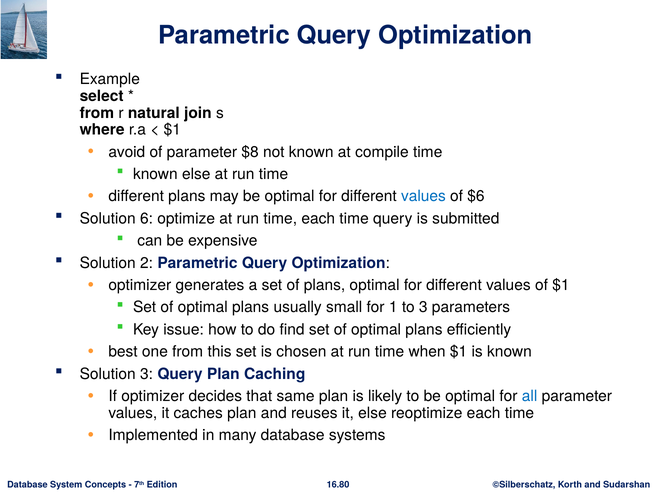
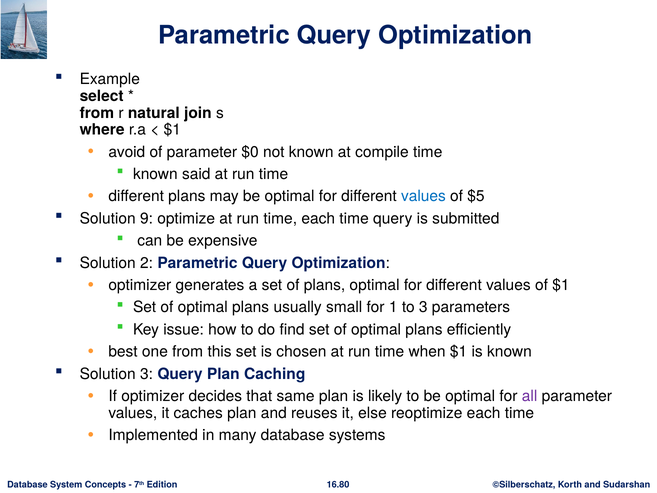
$8: $8 -> $0
known else: else -> said
$6: $6 -> $5
6: 6 -> 9
all colour: blue -> purple
